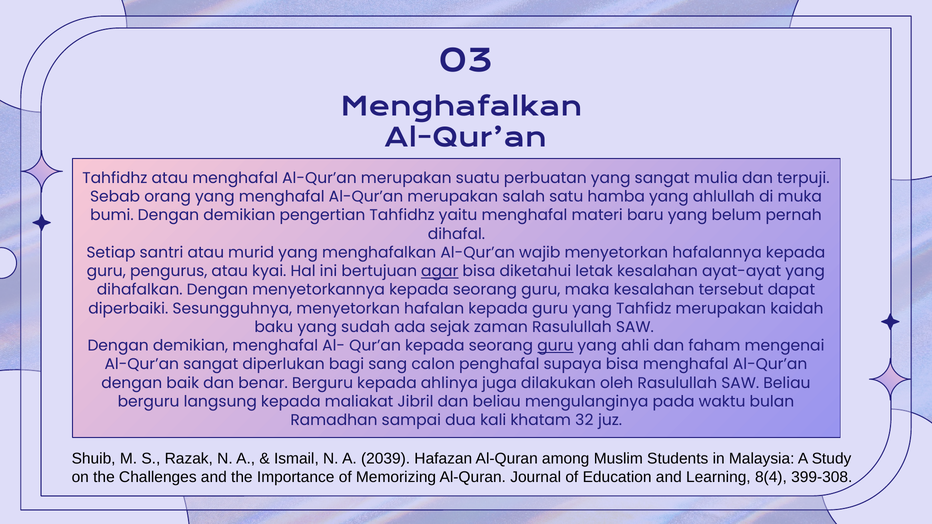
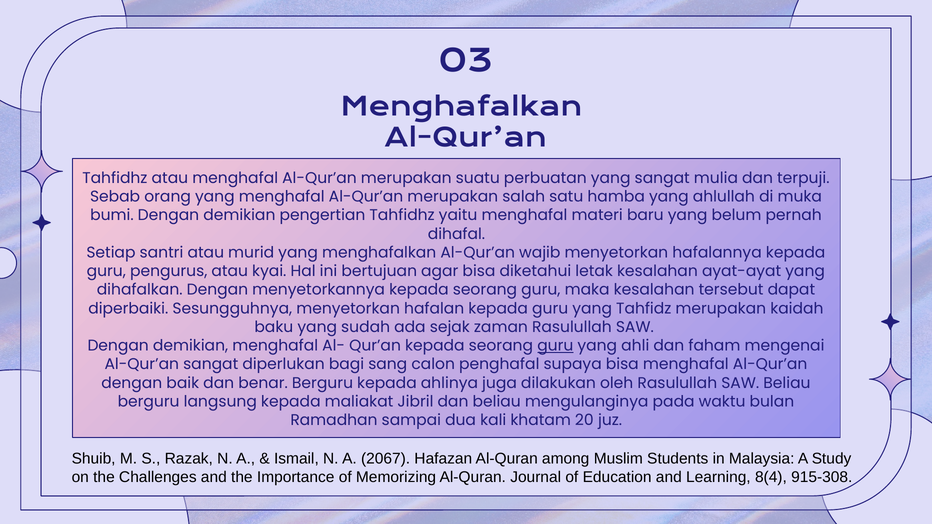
agar underline: present -> none
32: 32 -> 20
2039: 2039 -> 2067
399-308: 399-308 -> 915-308
